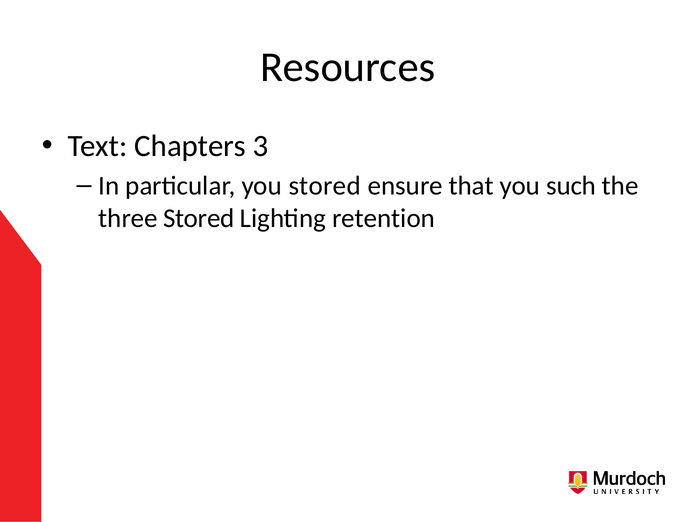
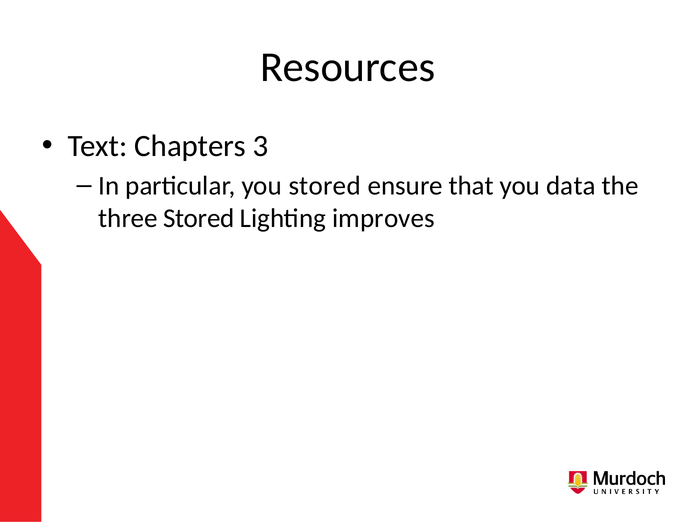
such: such -> data
retention: retention -> improves
